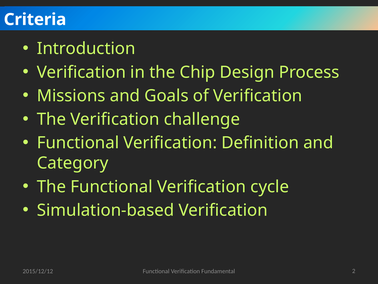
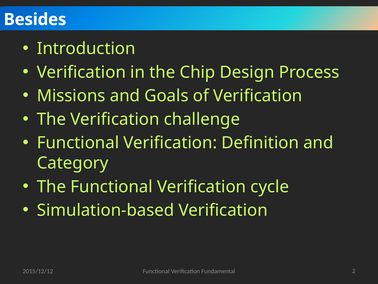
Criteria: Criteria -> Besides
